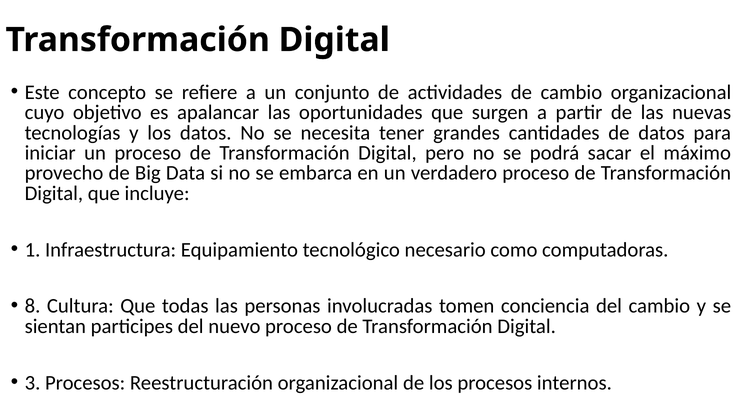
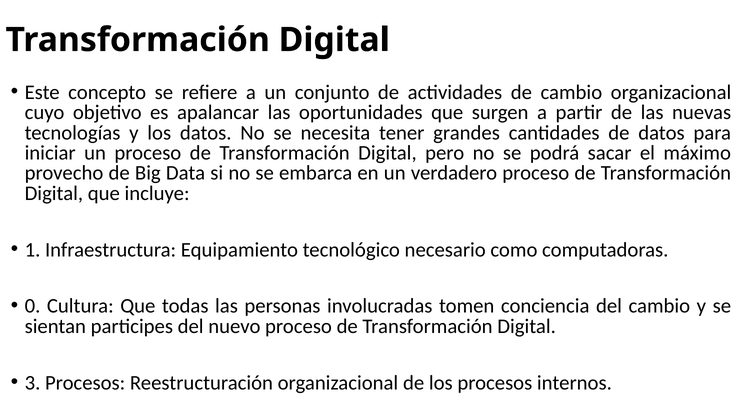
8: 8 -> 0
